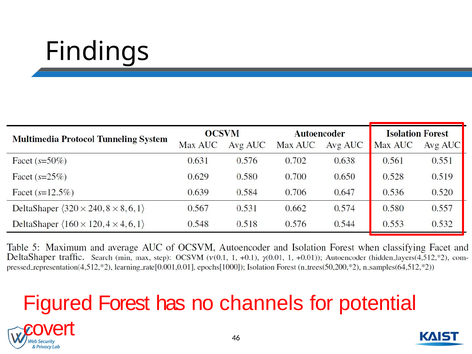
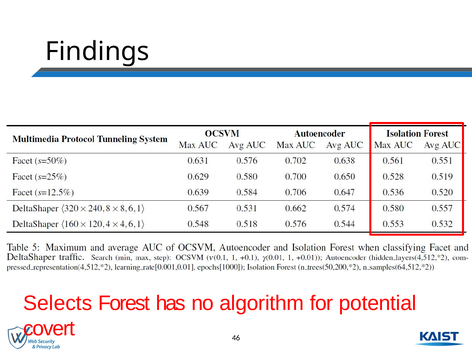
Figured: Figured -> Selects
channels: channels -> algorithm
